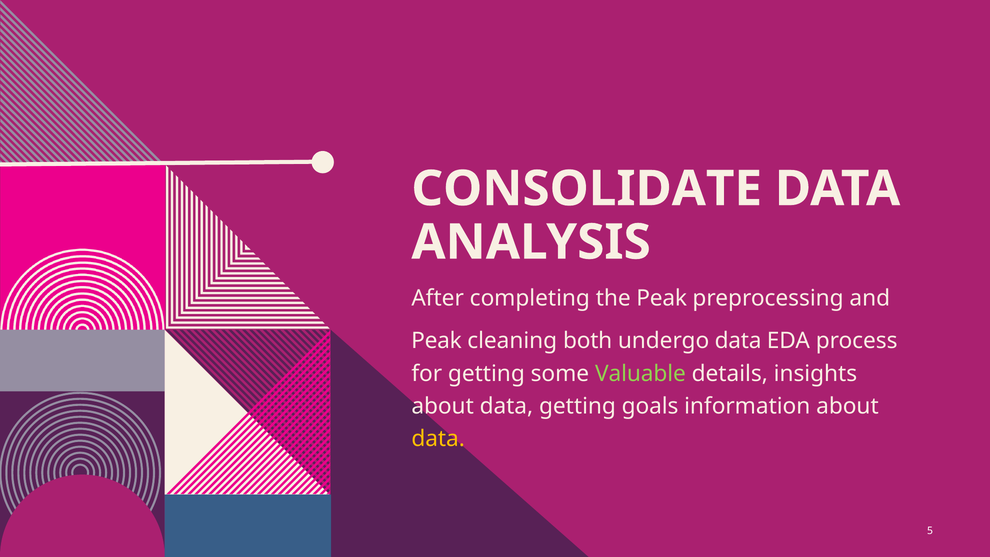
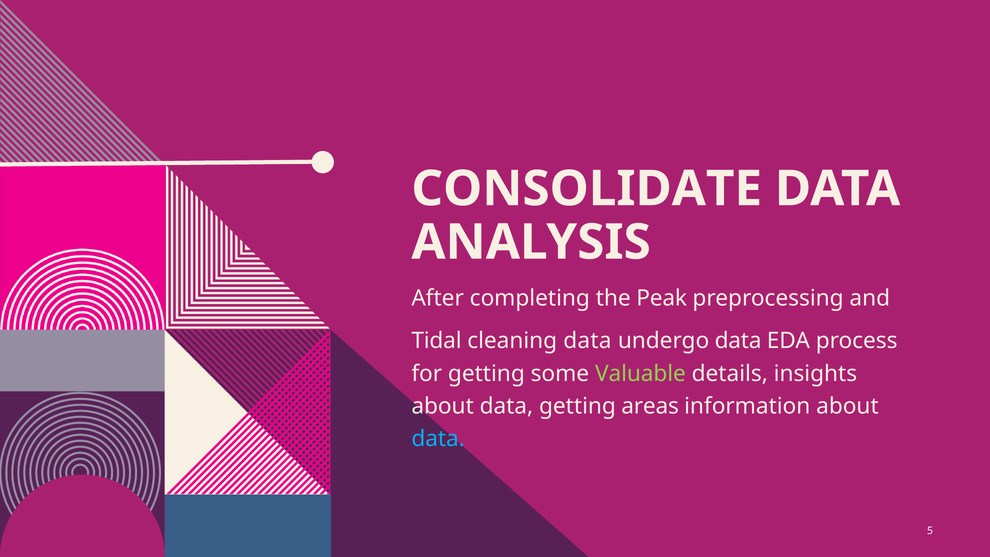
Peak at (437, 341): Peak -> Tidal
cleaning both: both -> data
goals: goals -> areas
data at (438, 439) colour: yellow -> light blue
